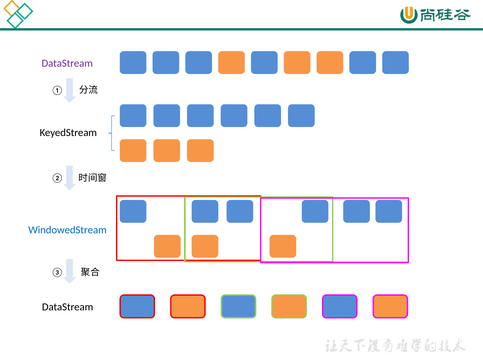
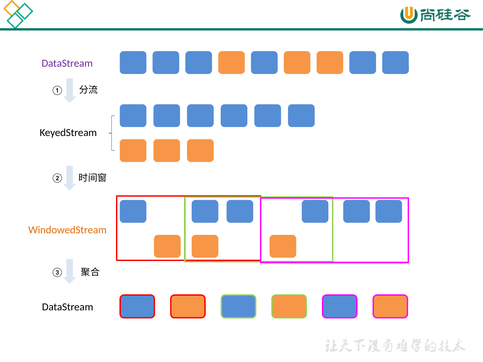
WindowedStream colour: blue -> orange
